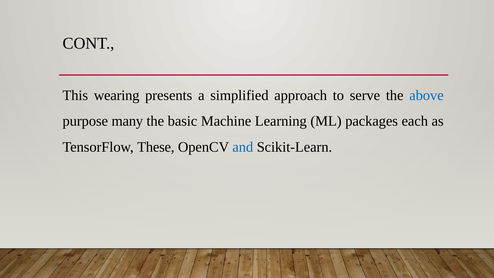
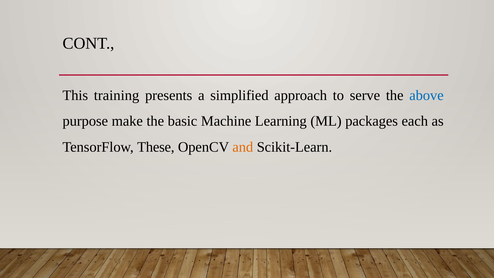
wearing: wearing -> training
many: many -> make
and colour: blue -> orange
